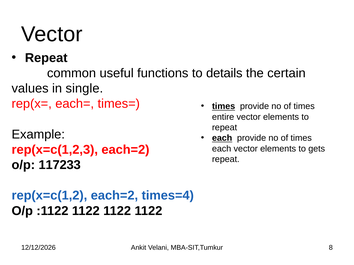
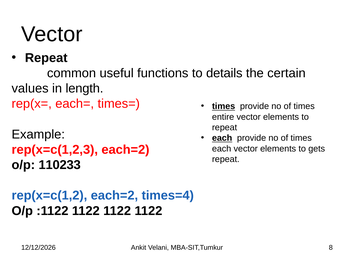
single: single -> length
117233: 117233 -> 110233
